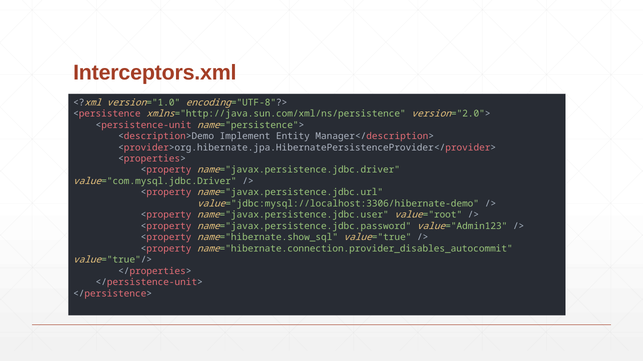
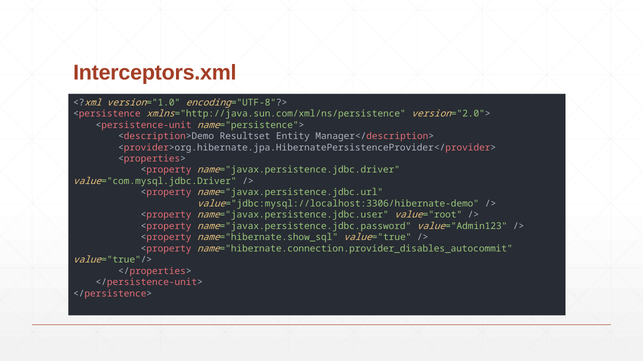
Implement: Implement -> Resultset
